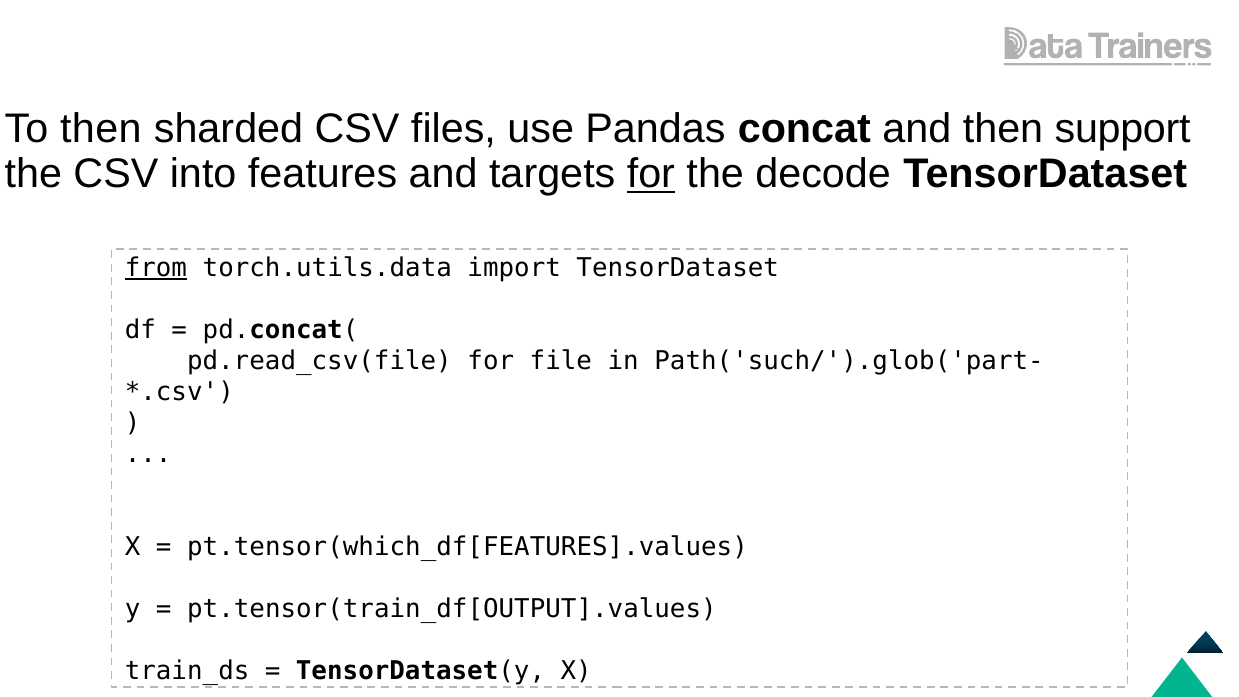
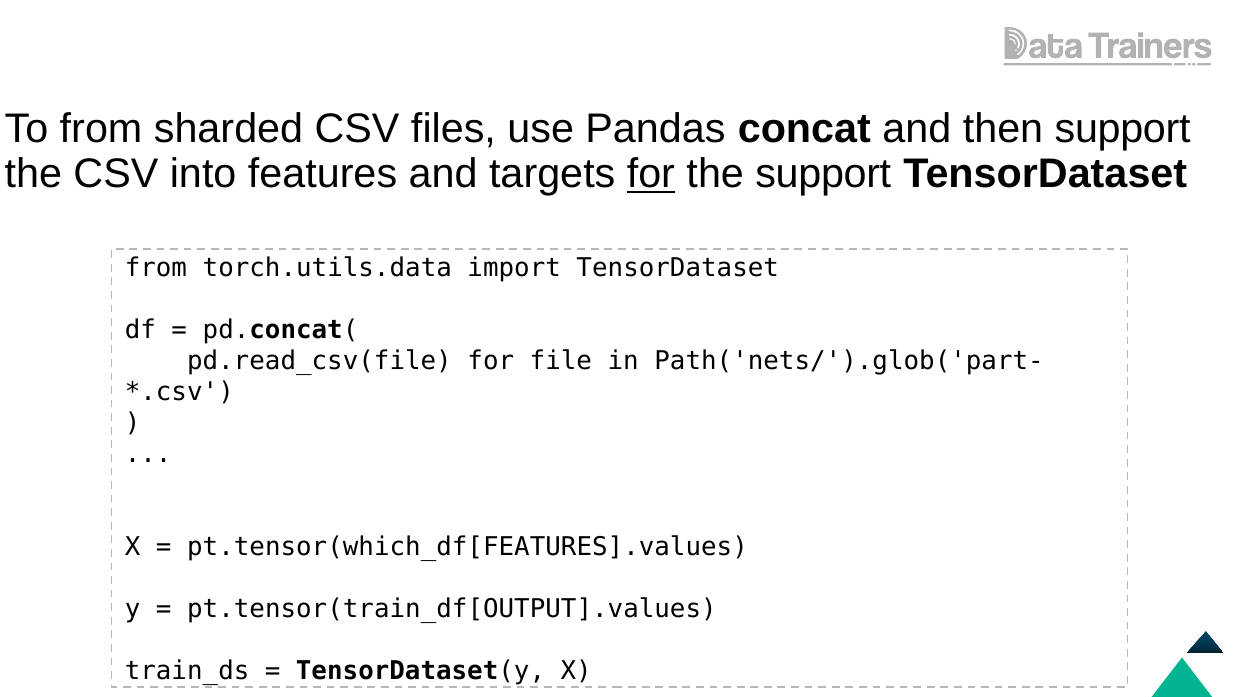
To then: then -> from
the decode: decode -> support
from at (156, 268) underline: present -> none
Path('such/').glob('part-: Path('such/').glob('part- -> Path('nets/').glob('part-
